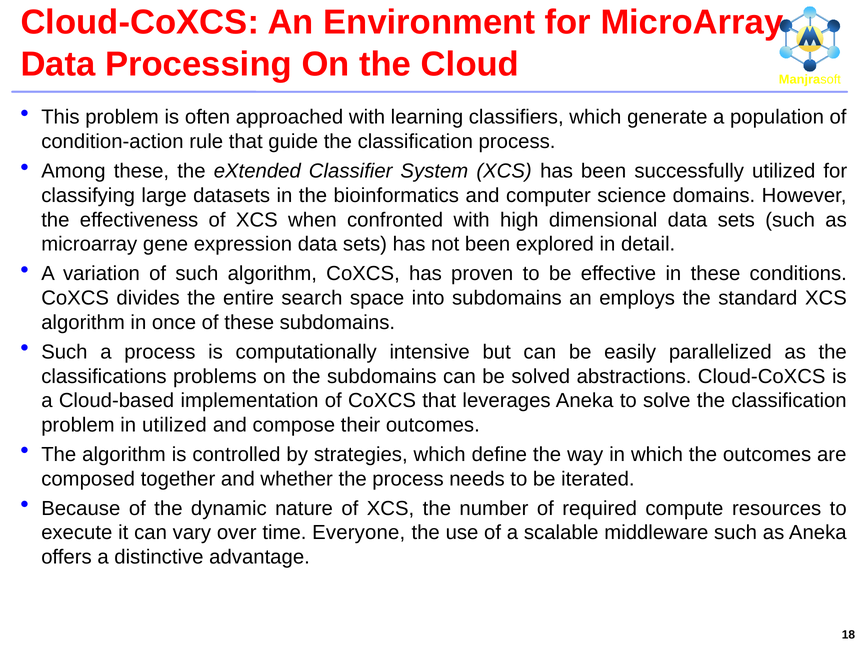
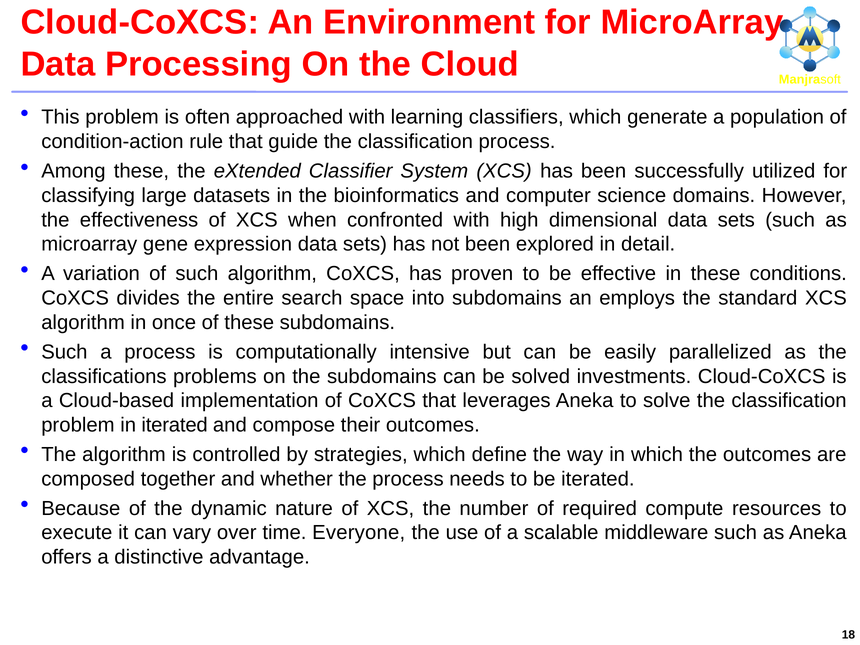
abstractions: abstractions -> investments
in utilized: utilized -> iterated
